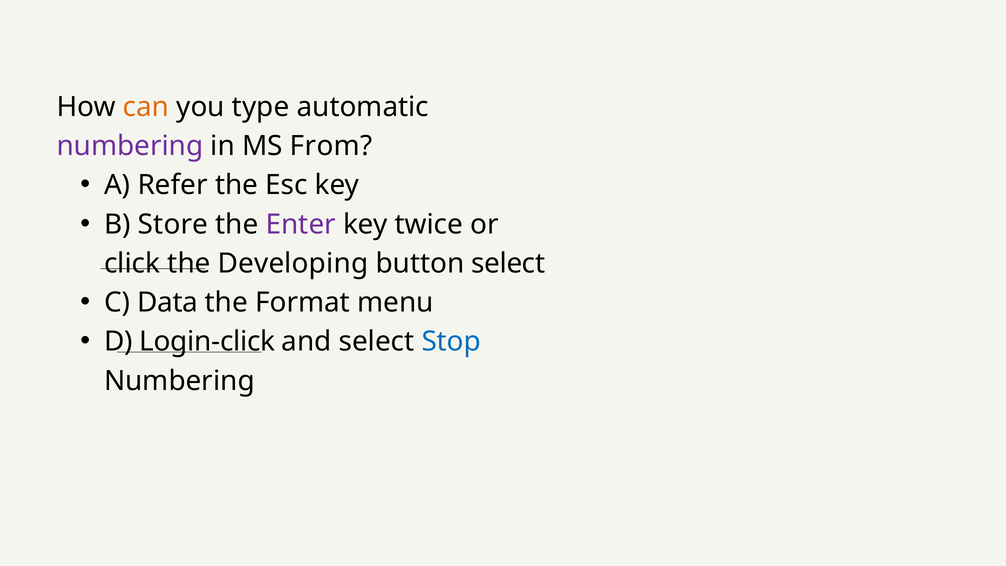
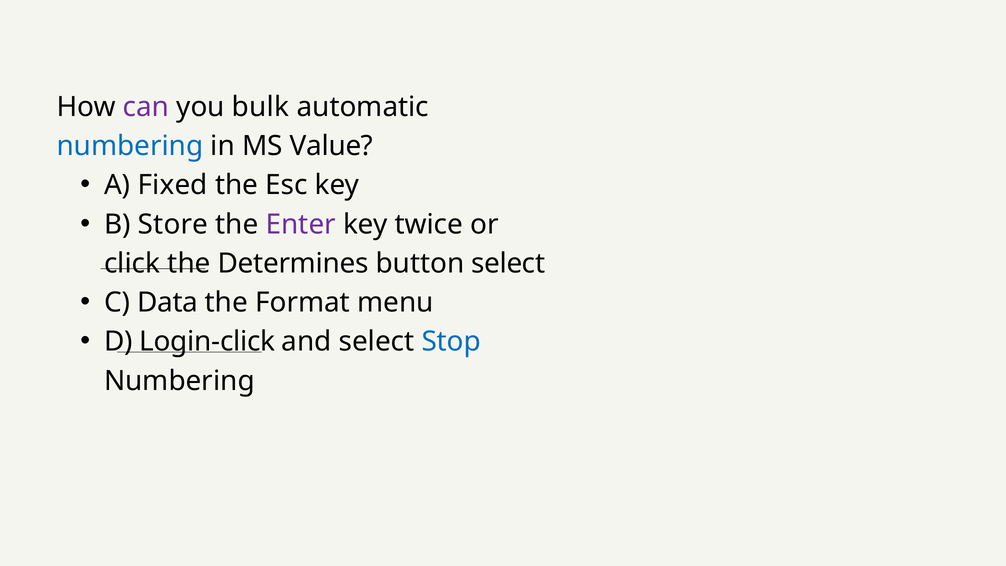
can colour: orange -> purple
type: type -> bulk
numbering at (130, 146) colour: purple -> blue
From: From -> Value
Refer: Refer -> Fixed
Developing: Developing -> Determines
